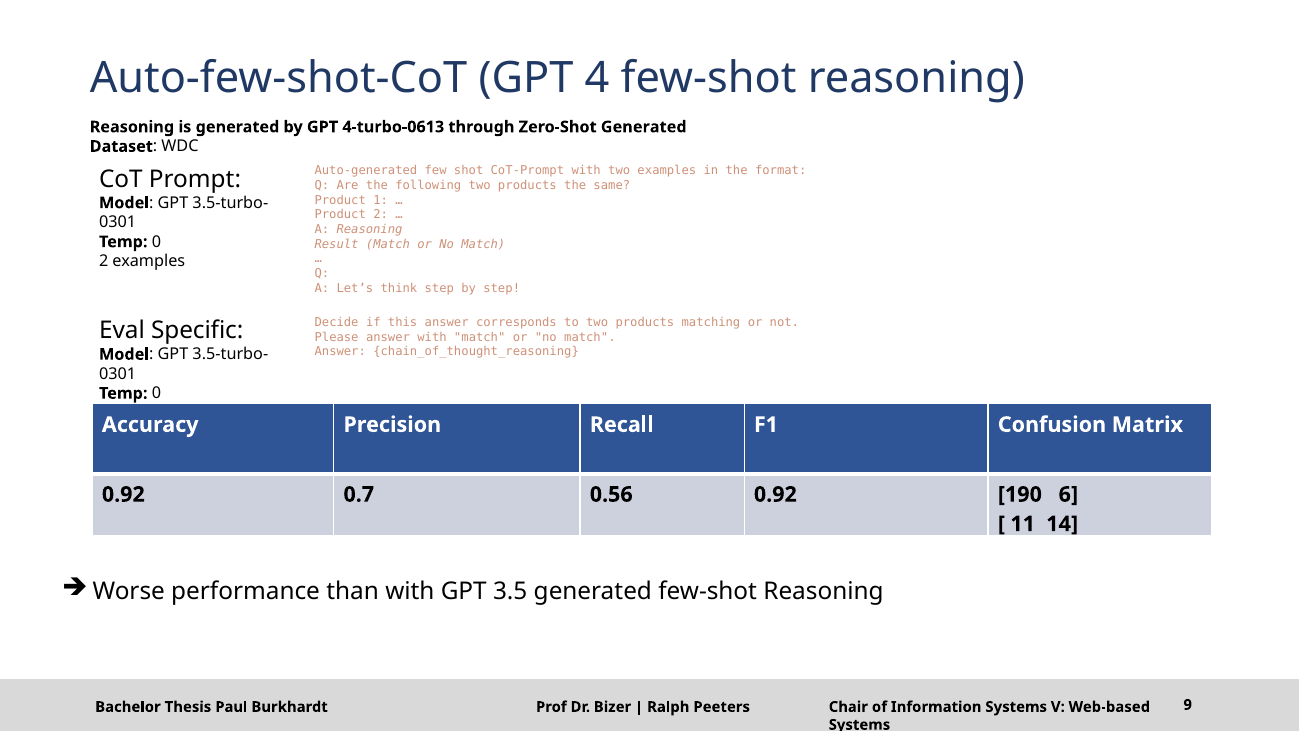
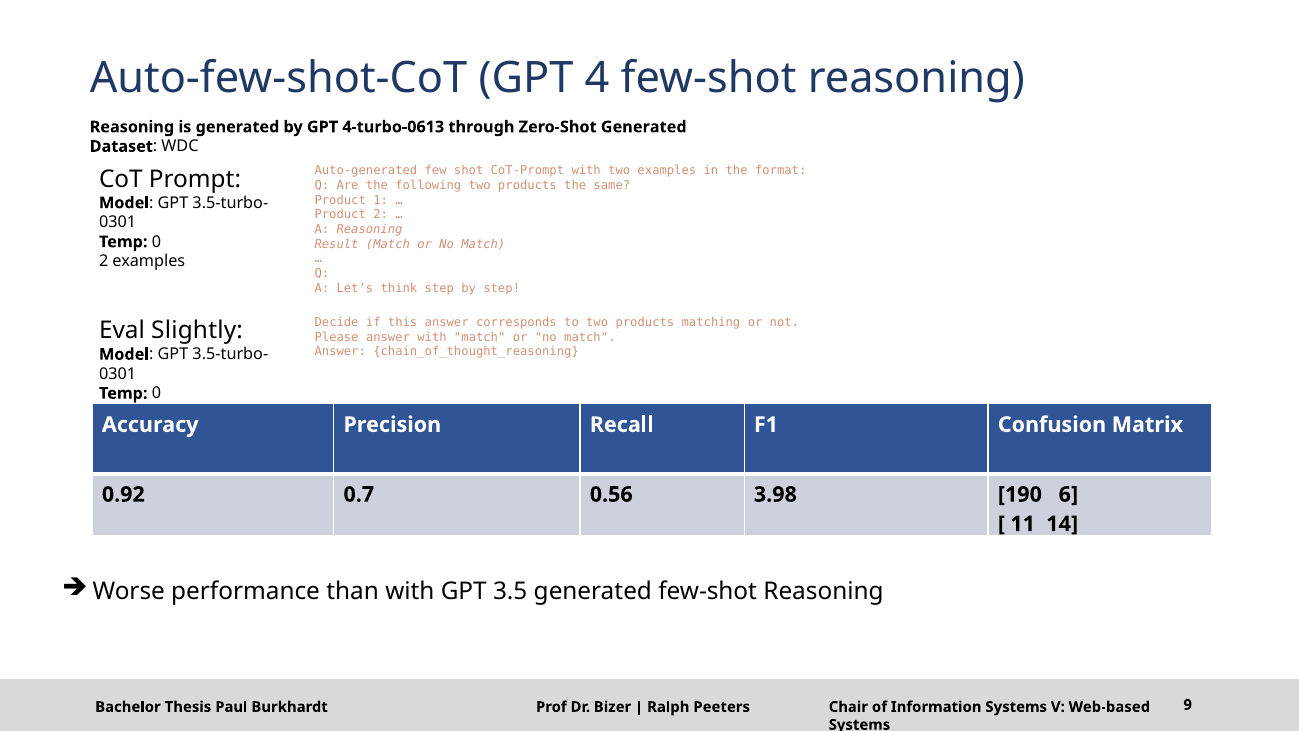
Specific: Specific -> Slightly
0.56 0.92: 0.92 -> 3.98
